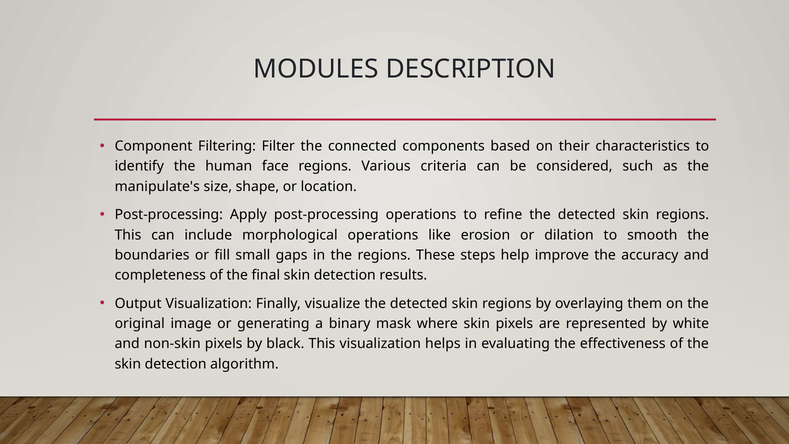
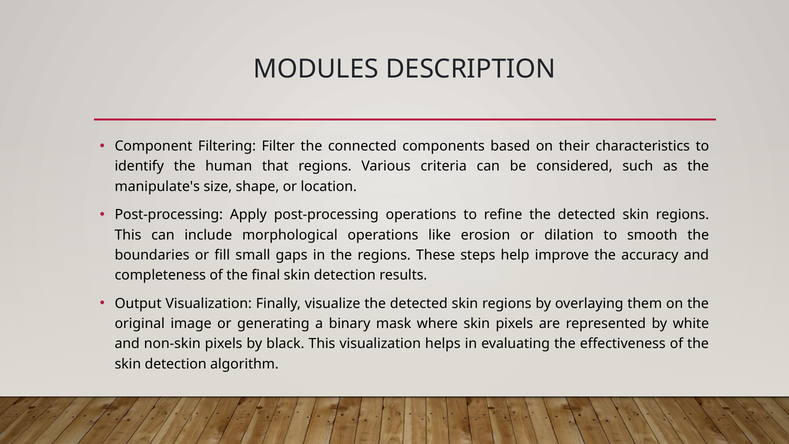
face: face -> that
